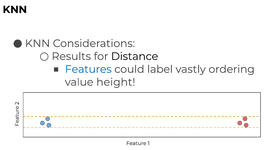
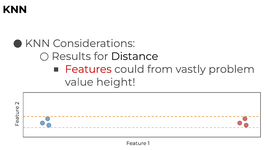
Features colour: blue -> red
label: label -> from
ordering: ordering -> problem
